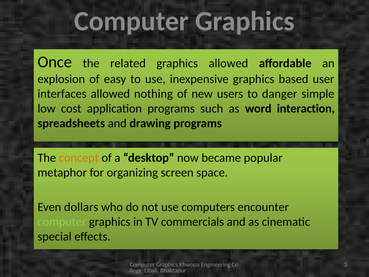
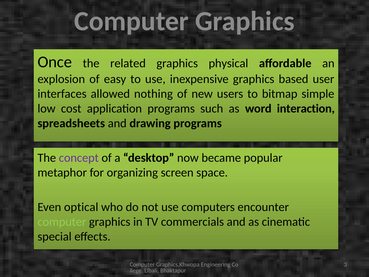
graphics allowed: allowed -> physical
danger: danger -> bitmap
concept colour: orange -> purple
dollars: dollars -> optical
